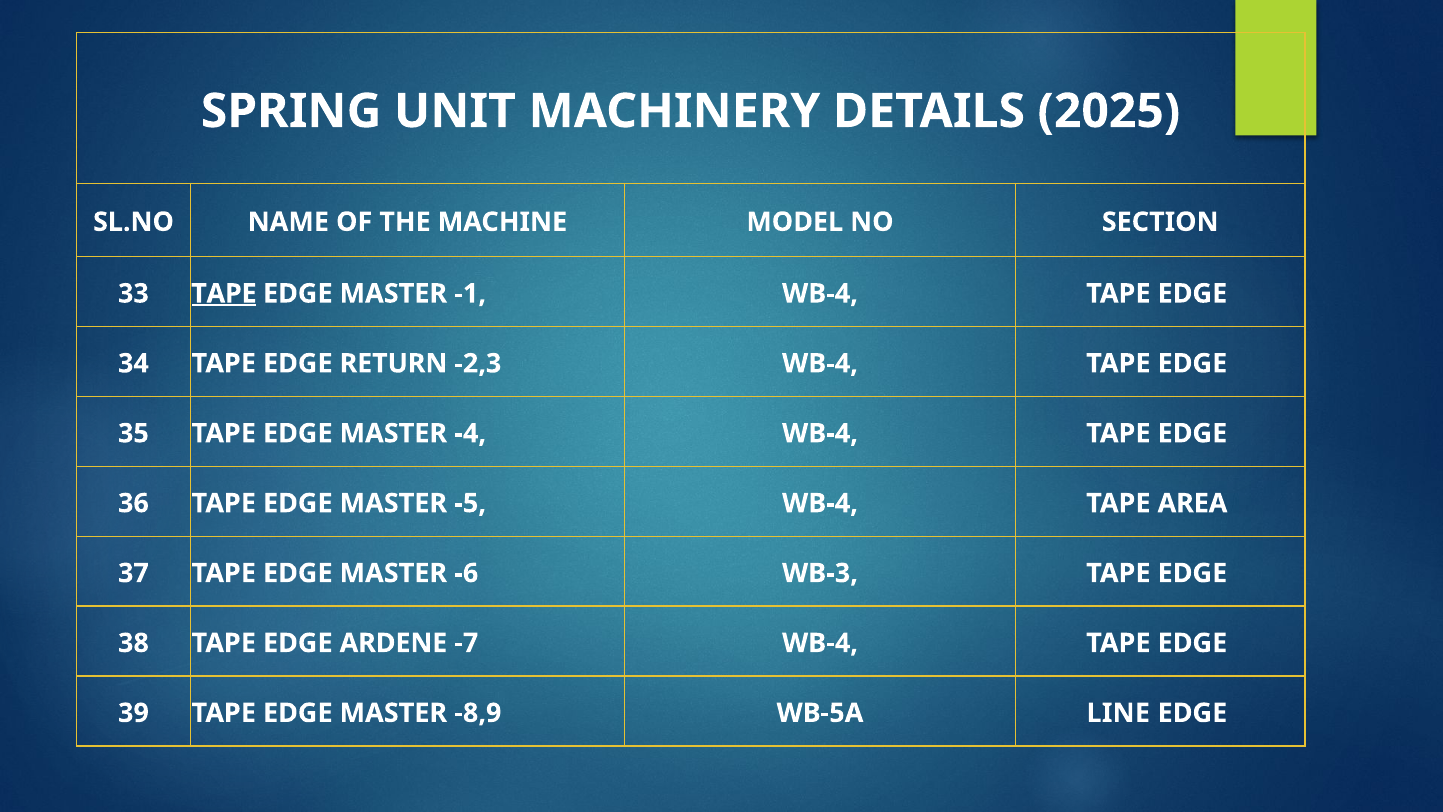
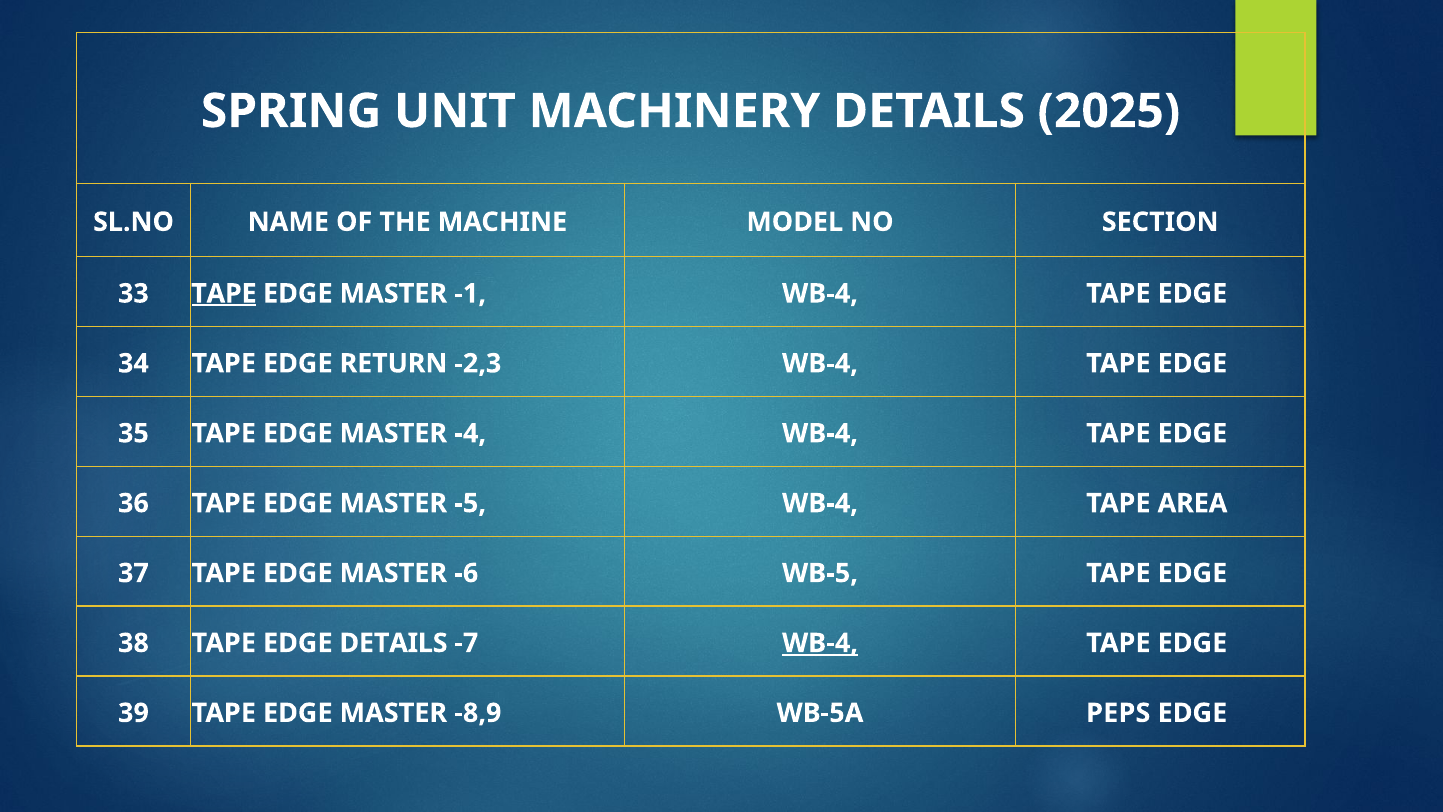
WB-3: WB-3 -> WB-5
EDGE ARDENE: ARDENE -> DETAILS
WB-4 at (820, 643) underline: none -> present
LINE: LINE -> PEPS
